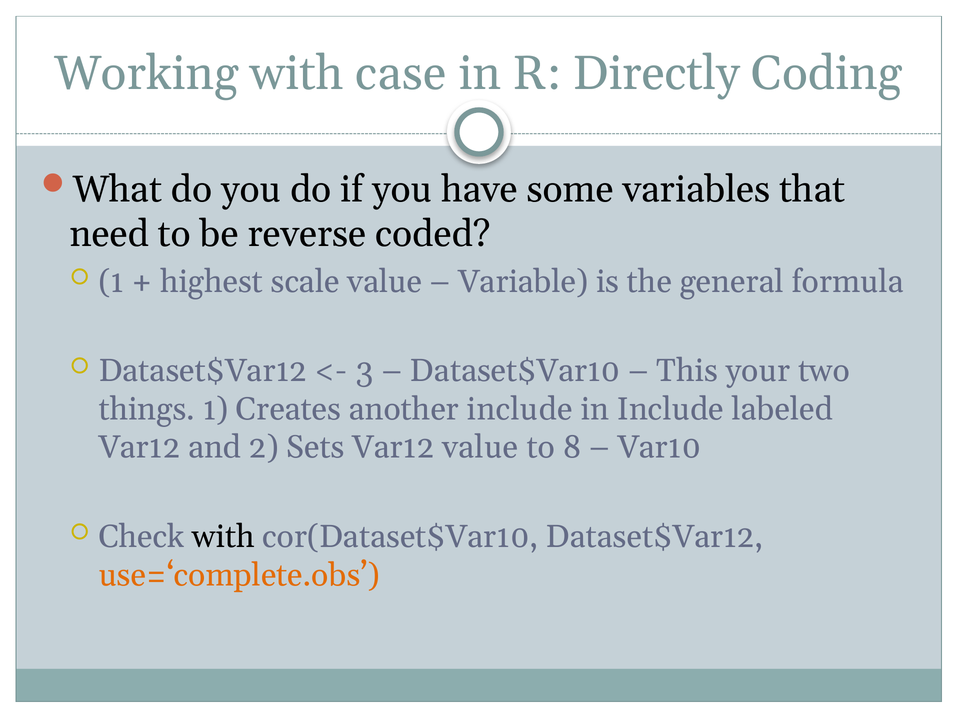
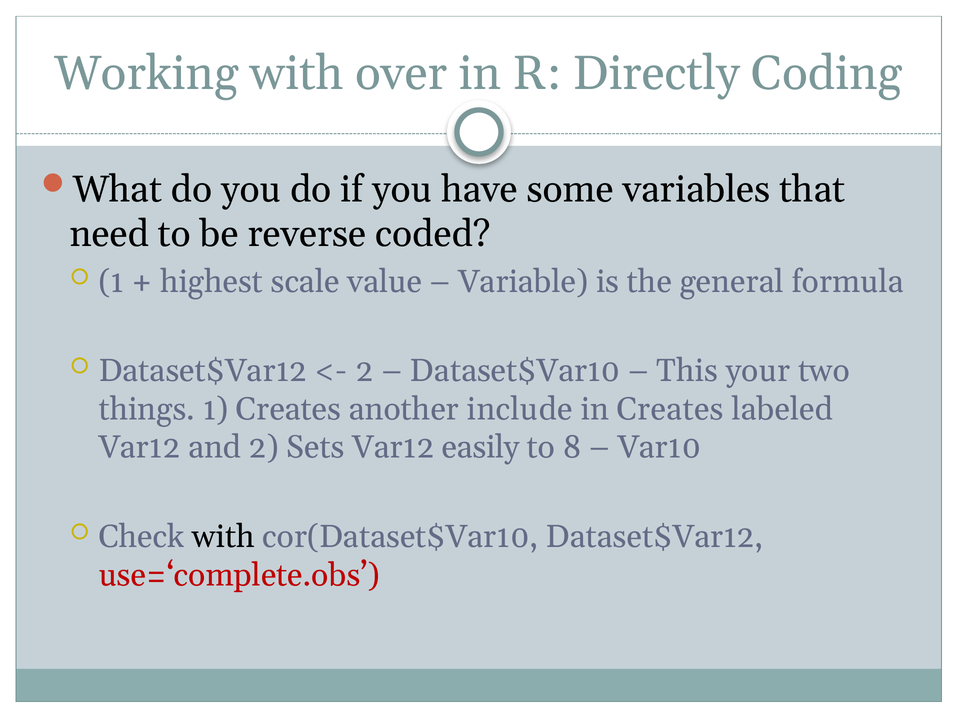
case: case -> over
3 at (364, 371): 3 -> 2
in Include: Include -> Creates
Var12 value: value -> easily
use=‘complete.obs colour: orange -> red
